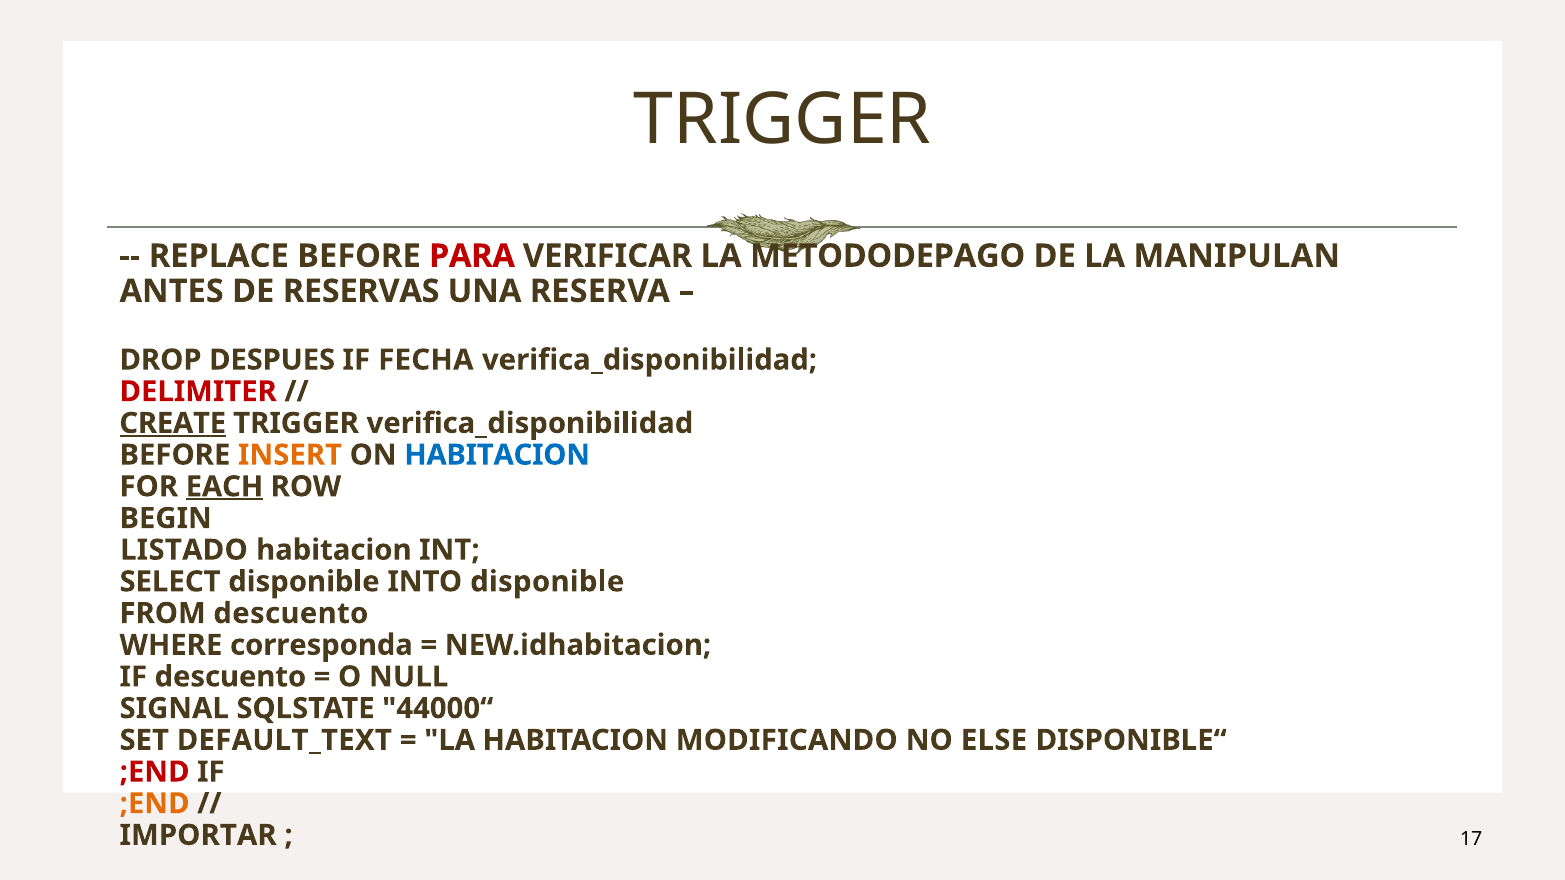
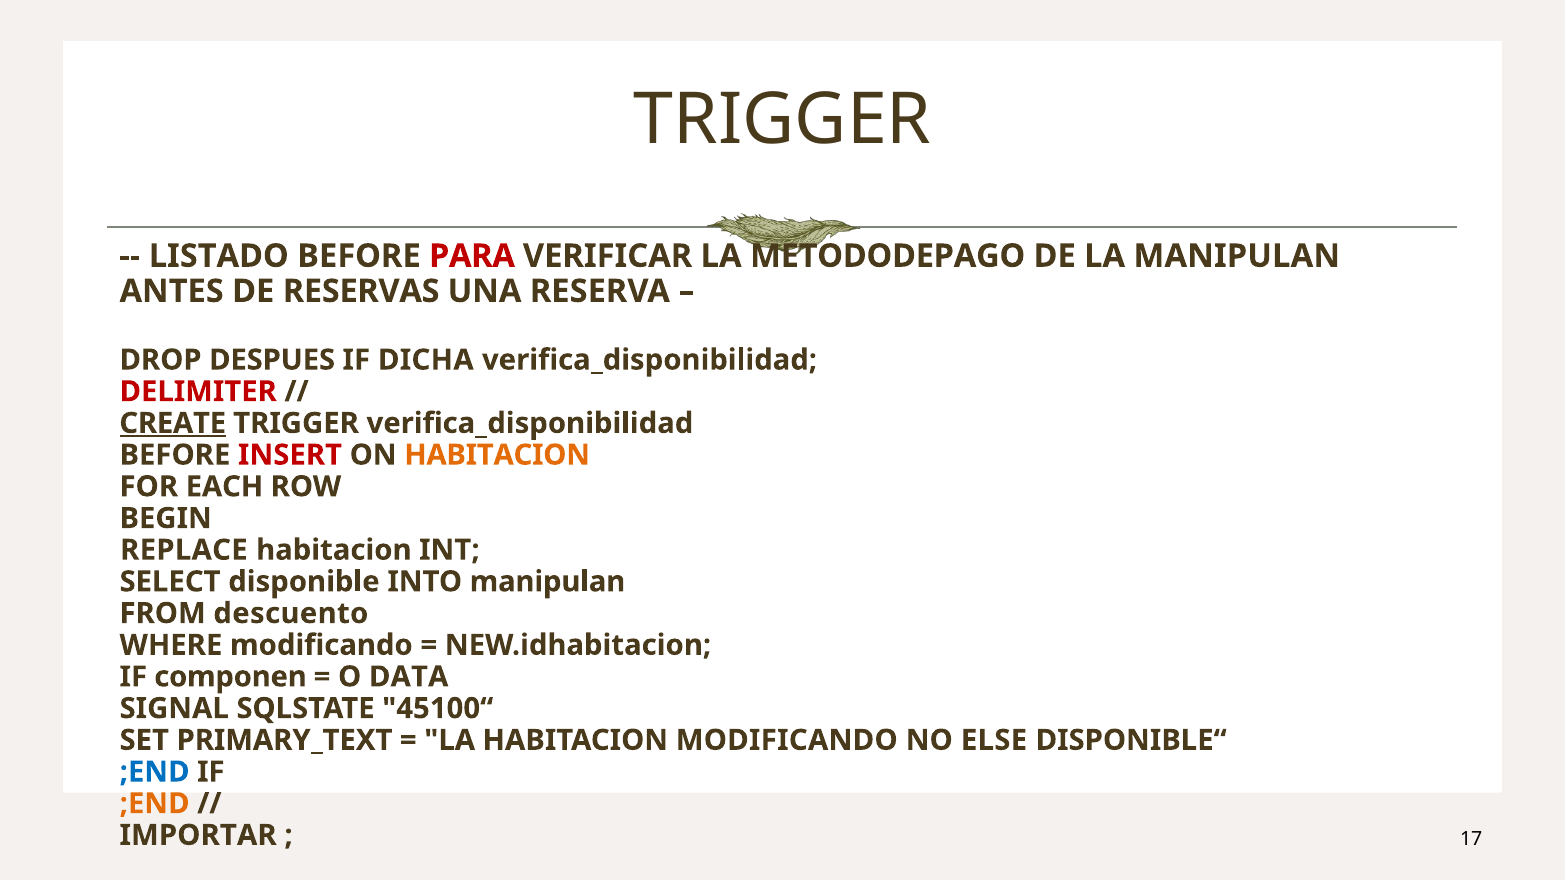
REPLACE: REPLACE -> LISTADO
FECHA: FECHA -> DICHA
INSERT colour: orange -> red
HABITACION at (497, 455) colour: blue -> orange
EACH underline: present -> none
LISTADO: LISTADO -> REPLACE
INTO disponible: disponible -> manipulan
WHERE corresponda: corresponda -> modificando
IF descuento: descuento -> componen
NULL: NULL -> DATA
44000“: 44000“ -> 45100“
DEFAULT_TEXT: DEFAULT_TEXT -> PRIMARY_TEXT
;END at (155, 772) colour: red -> blue
